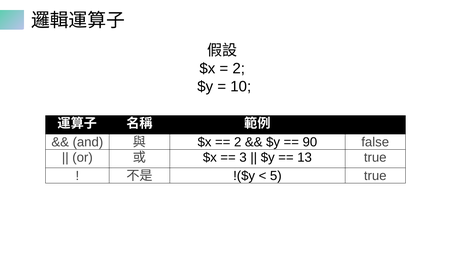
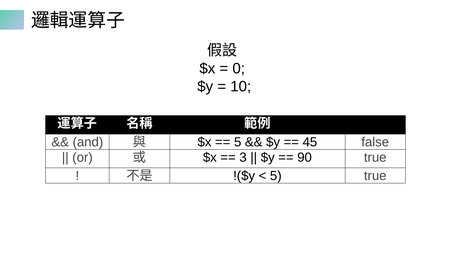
2 at (239, 68): 2 -> 0
2 at (238, 142): 2 -> 5
90: 90 -> 45
13: 13 -> 90
